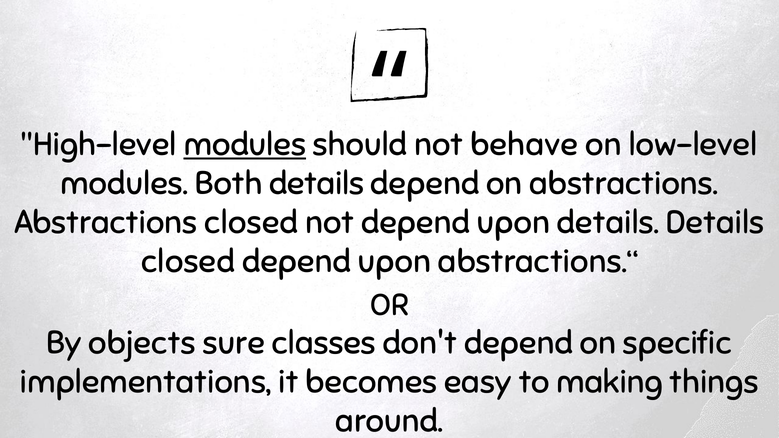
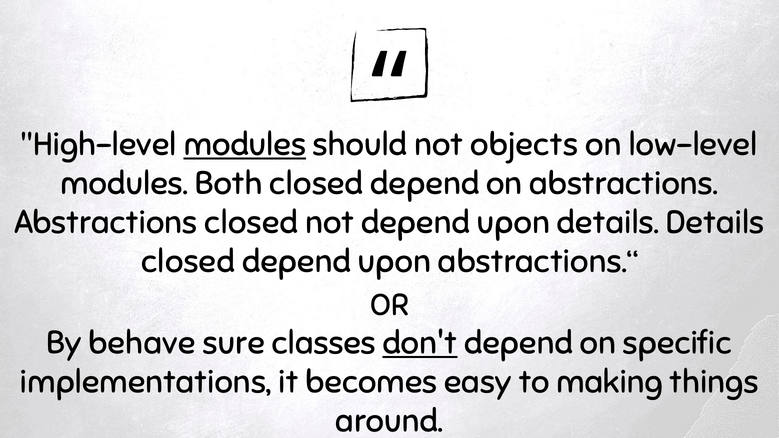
behave: behave -> objects
Both details: details -> closed
objects: objects -> behave
don't underline: none -> present
